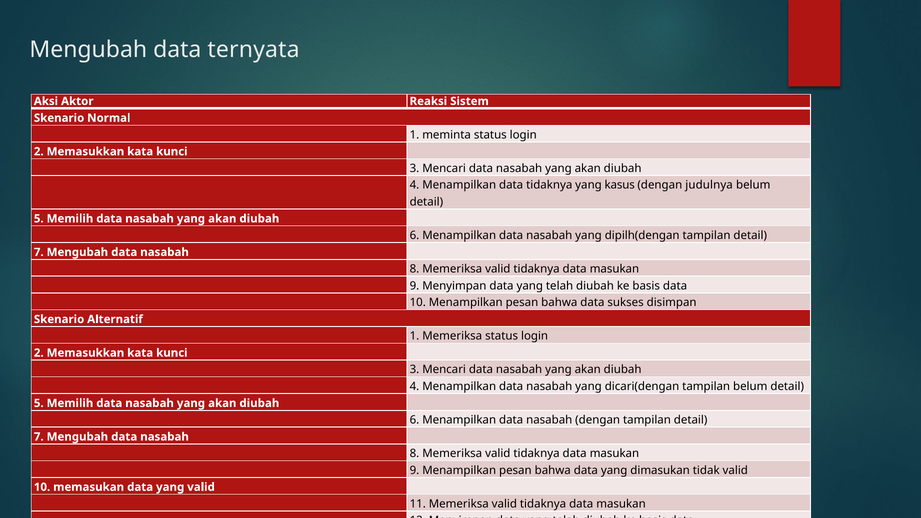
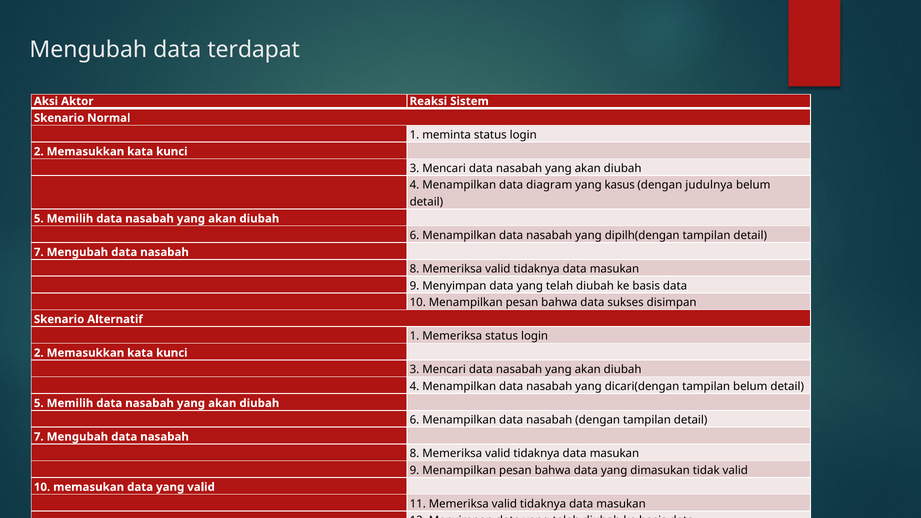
ternyata: ternyata -> terdapat
data tidaknya: tidaknya -> diagram
